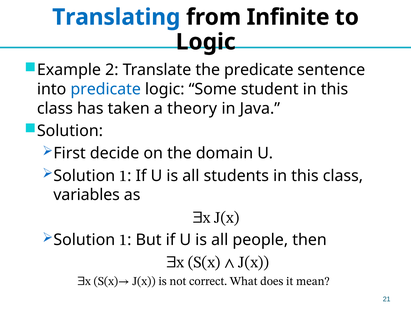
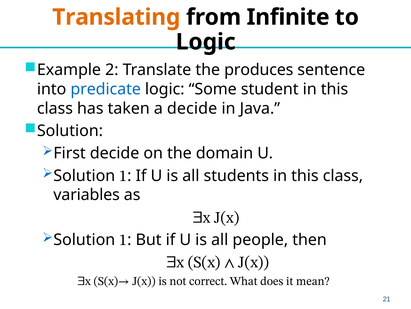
Translating colour: blue -> orange
the predicate: predicate -> produces
a theory: theory -> decide
